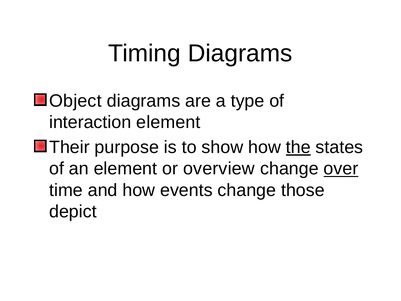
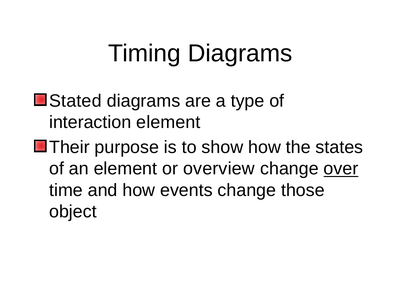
Object: Object -> Stated
the underline: present -> none
depict: depict -> object
